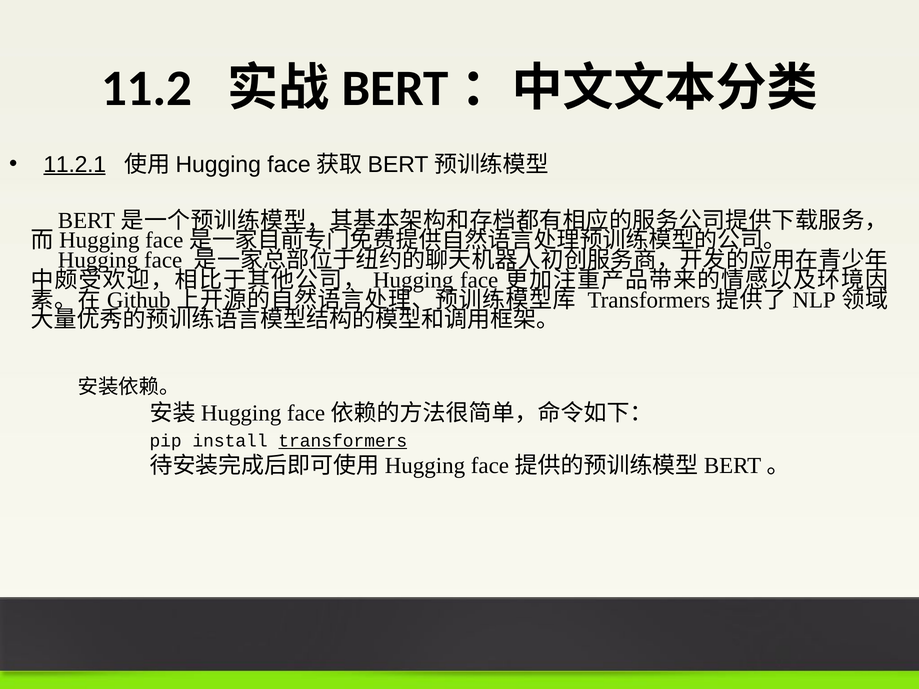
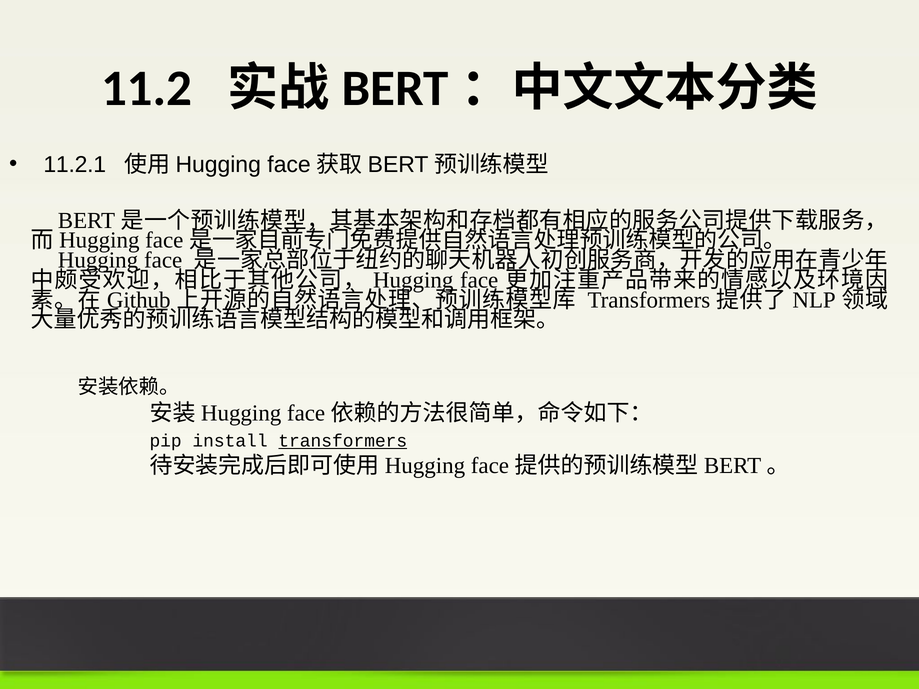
11.2.1 underline: present -> none
